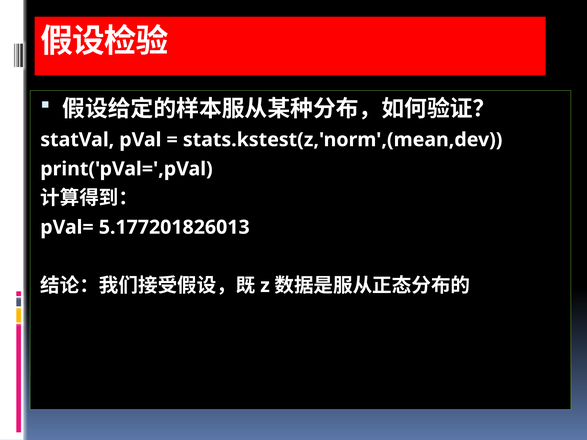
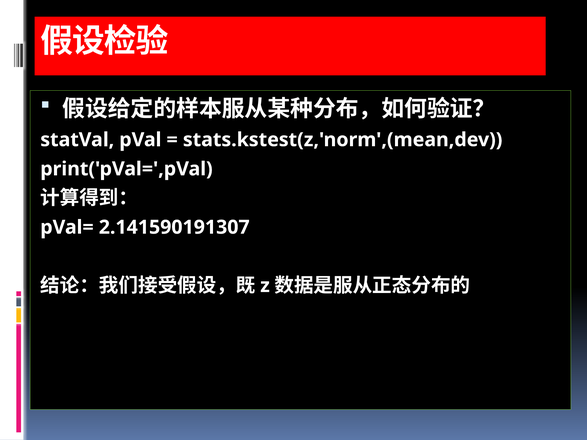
5.177201826013: 5.177201826013 -> 2.141590191307
